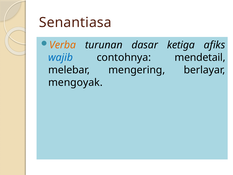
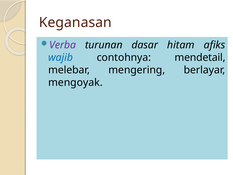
Senantiasa: Senantiasa -> Keganasan
Verba colour: orange -> purple
ketiga: ketiga -> hitam
